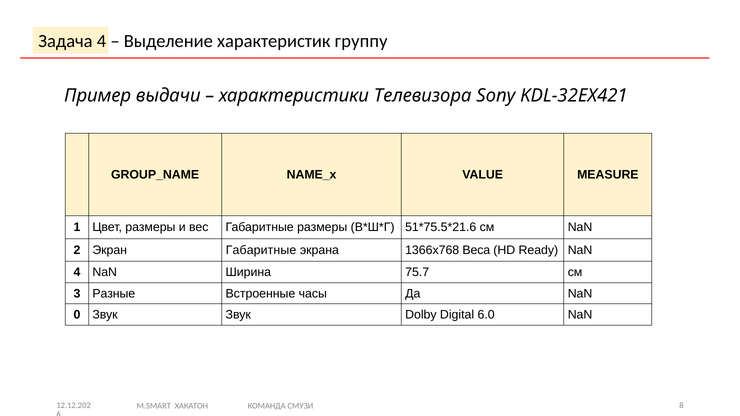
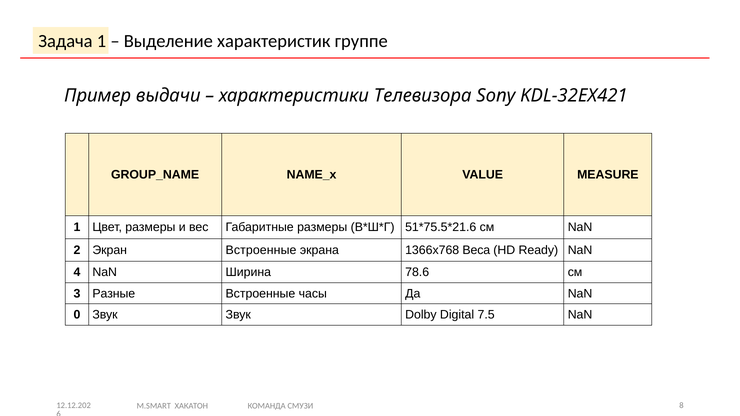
Задача 4: 4 -> 1
группу: группу -> группе
Экран Габаритные: Габаритные -> Встроенные
75.7: 75.7 -> 78.6
6.0: 6.0 -> 7.5
